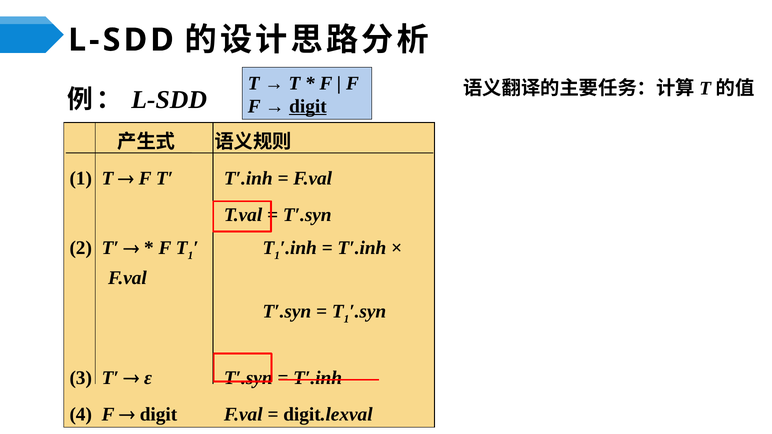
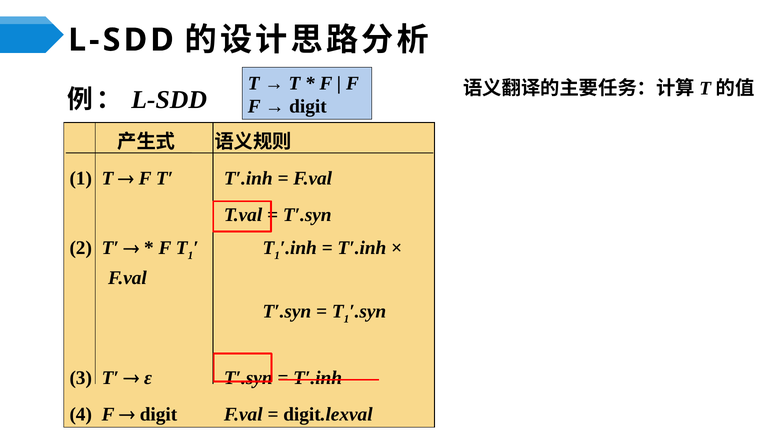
digit at (308, 106) underline: present -> none
